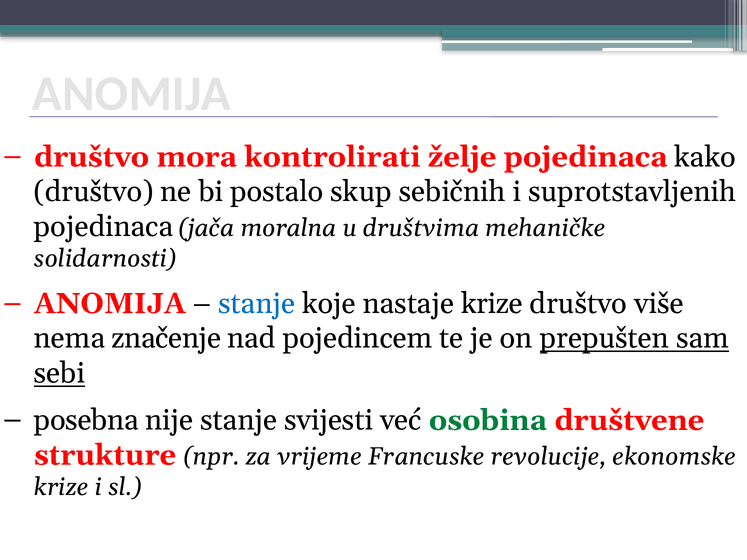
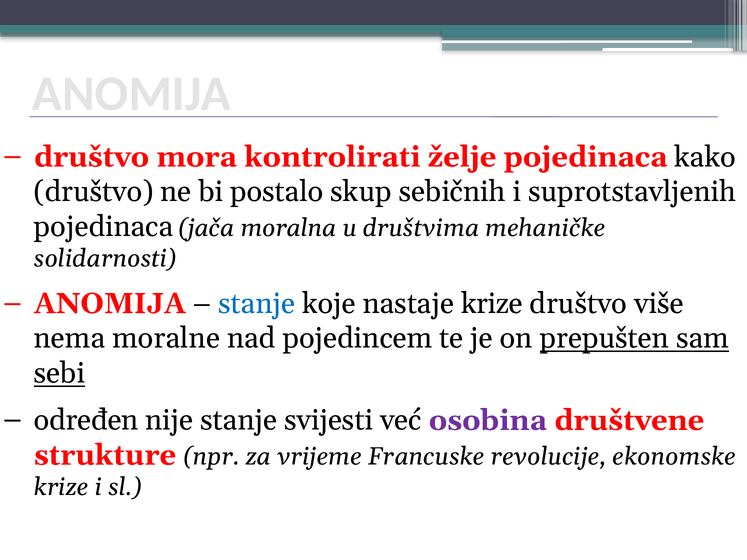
značenje: značenje -> moralne
posebna: posebna -> određen
osobina colour: green -> purple
